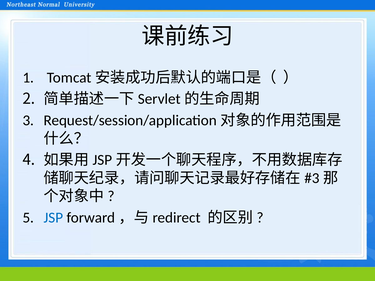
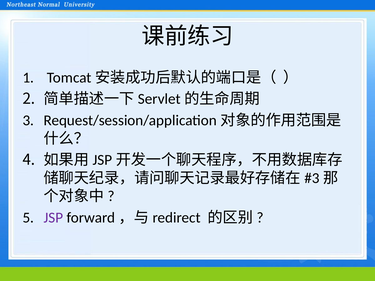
JSP colour: blue -> purple
